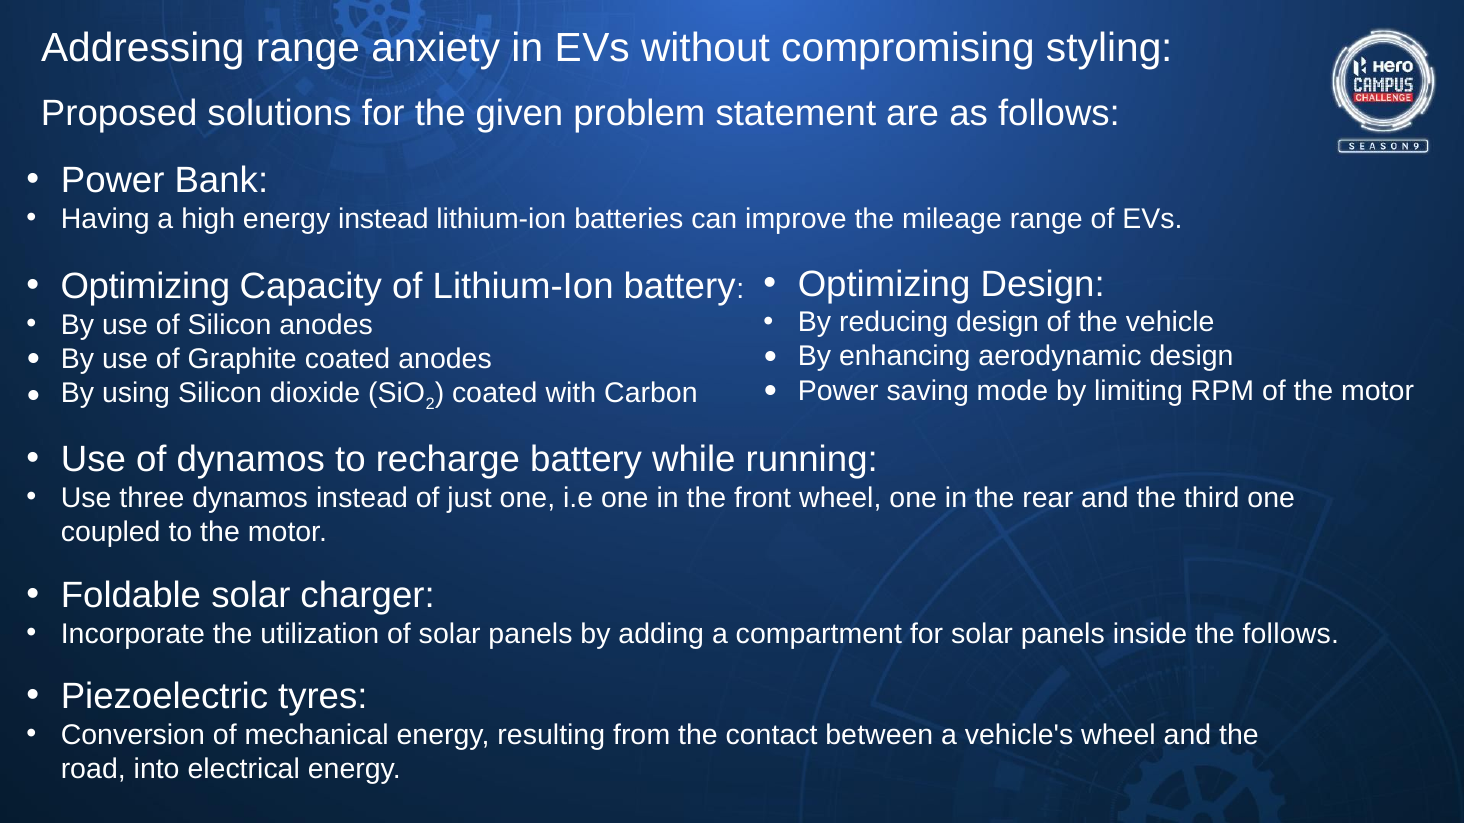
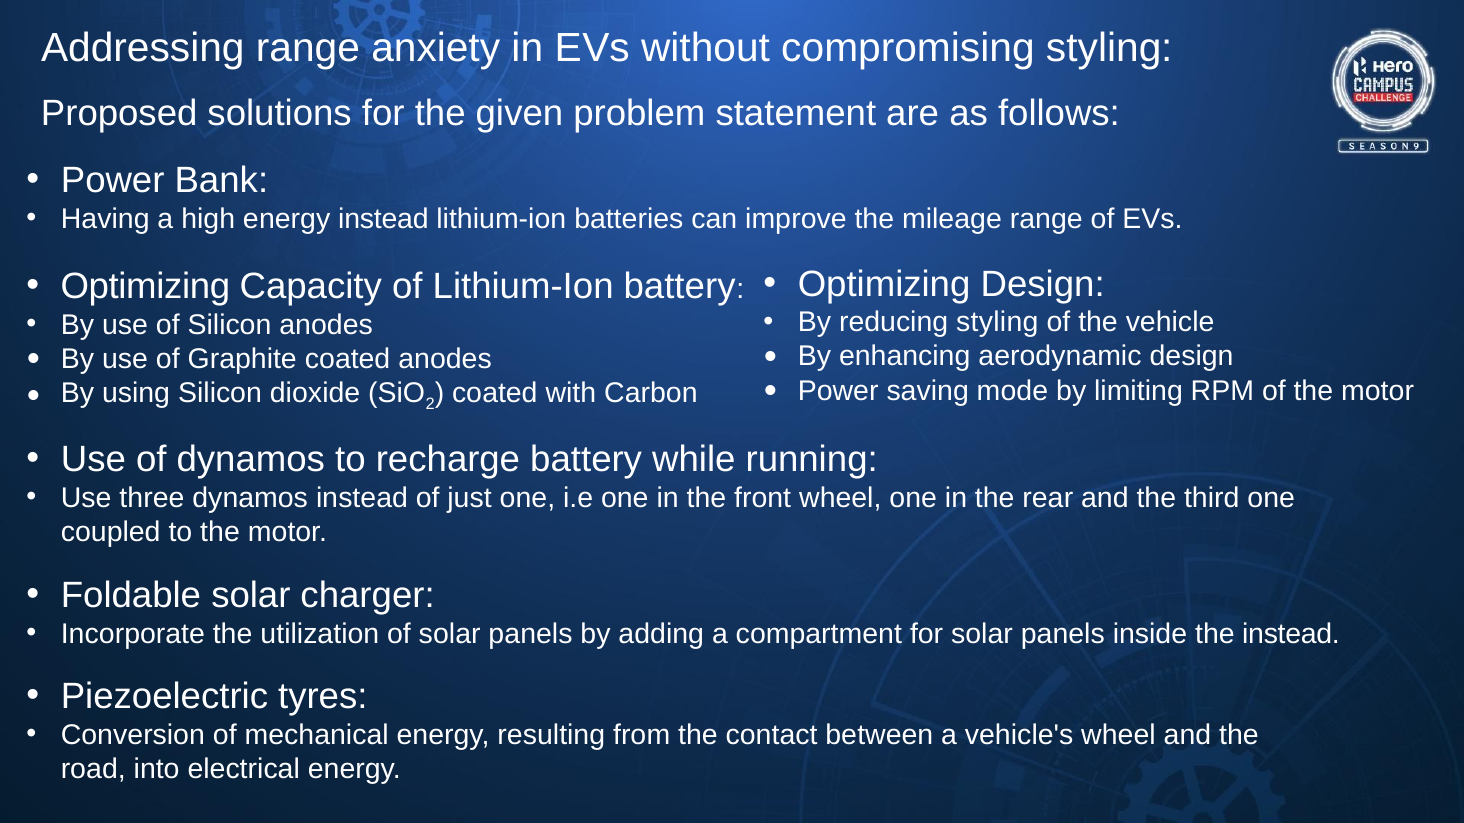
reducing design: design -> styling
the follows: follows -> instead
